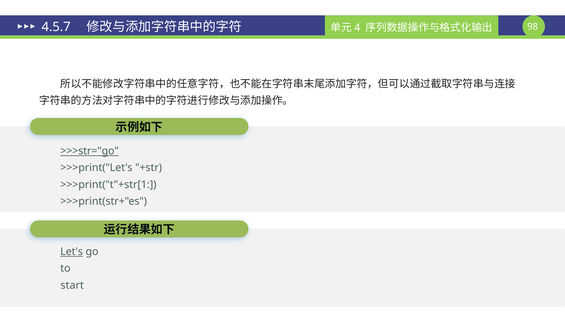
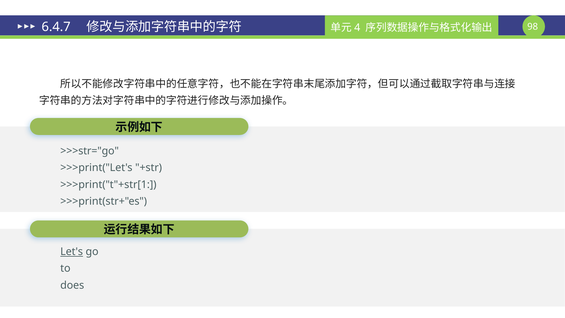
4.5.7: 4.5.7 -> 6.4.7
>>>str="go underline: present -> none
start: start -> does
